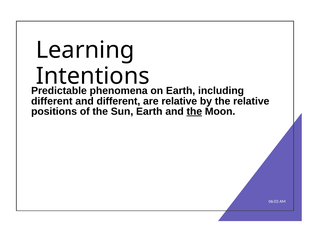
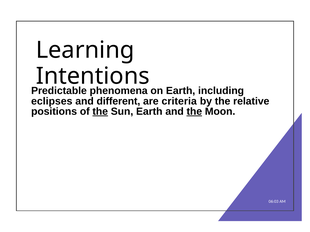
different at (52, 101): different -> eclipses
are relative: relative -> criteria
the at (100, 112) underline: none -> present
